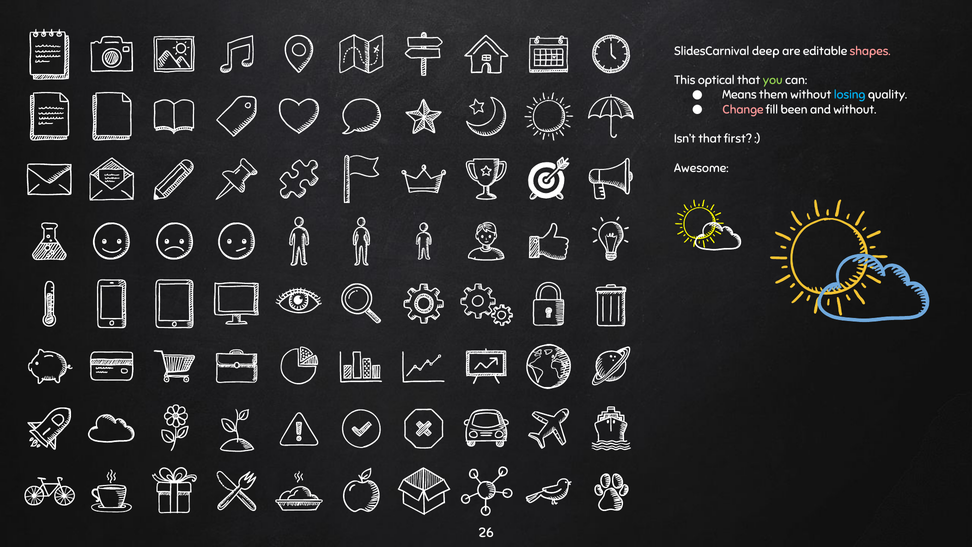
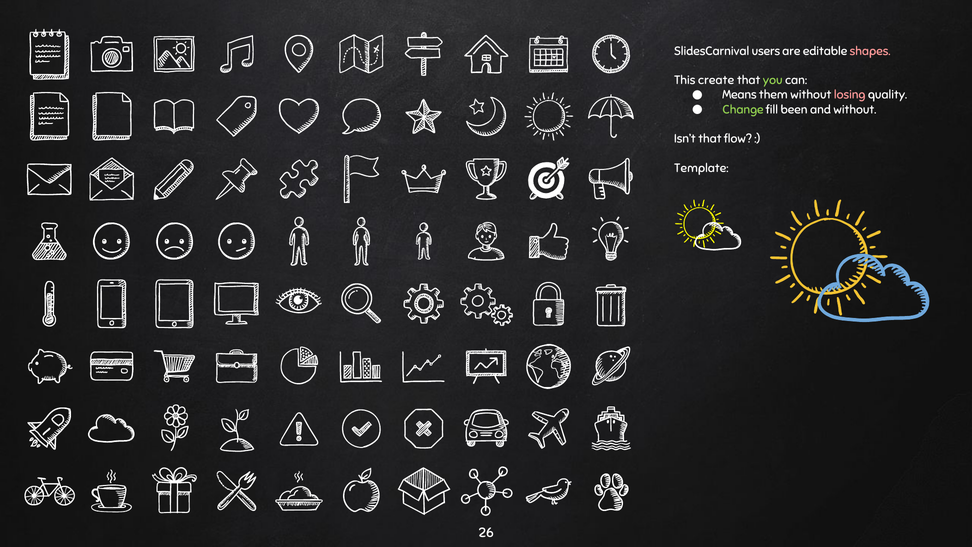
deep: deep -> users
optical: optical -> create
losing colour: light blue -> pink
Change colour: pink -> light green
first: first -> flow
Awesome: Awesome -> Template
